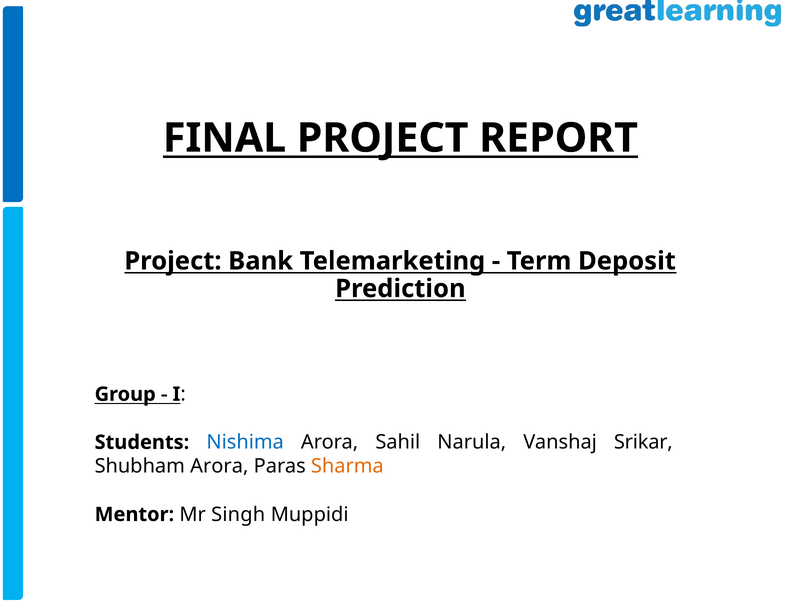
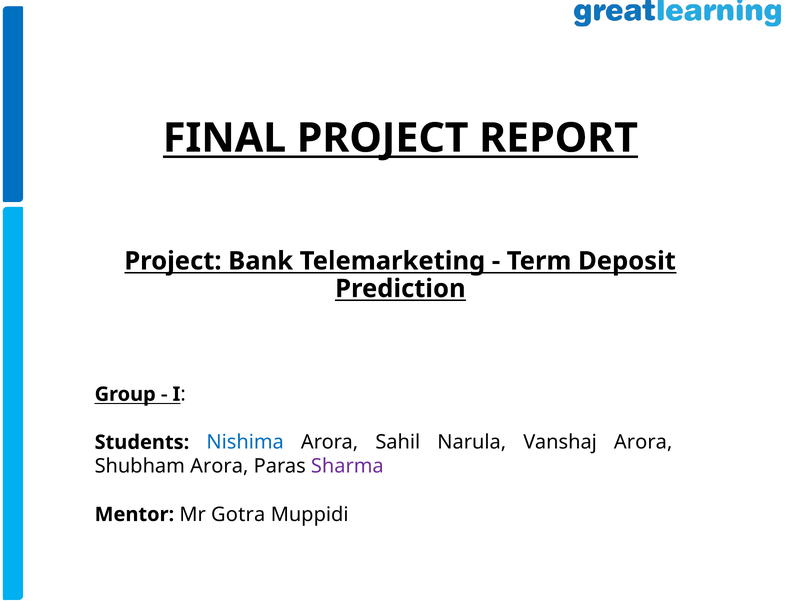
Vanshaj Srikar: Srikar -> Arora
Sharma colour: orange -> purple
Singh: Singh -> Gotra
